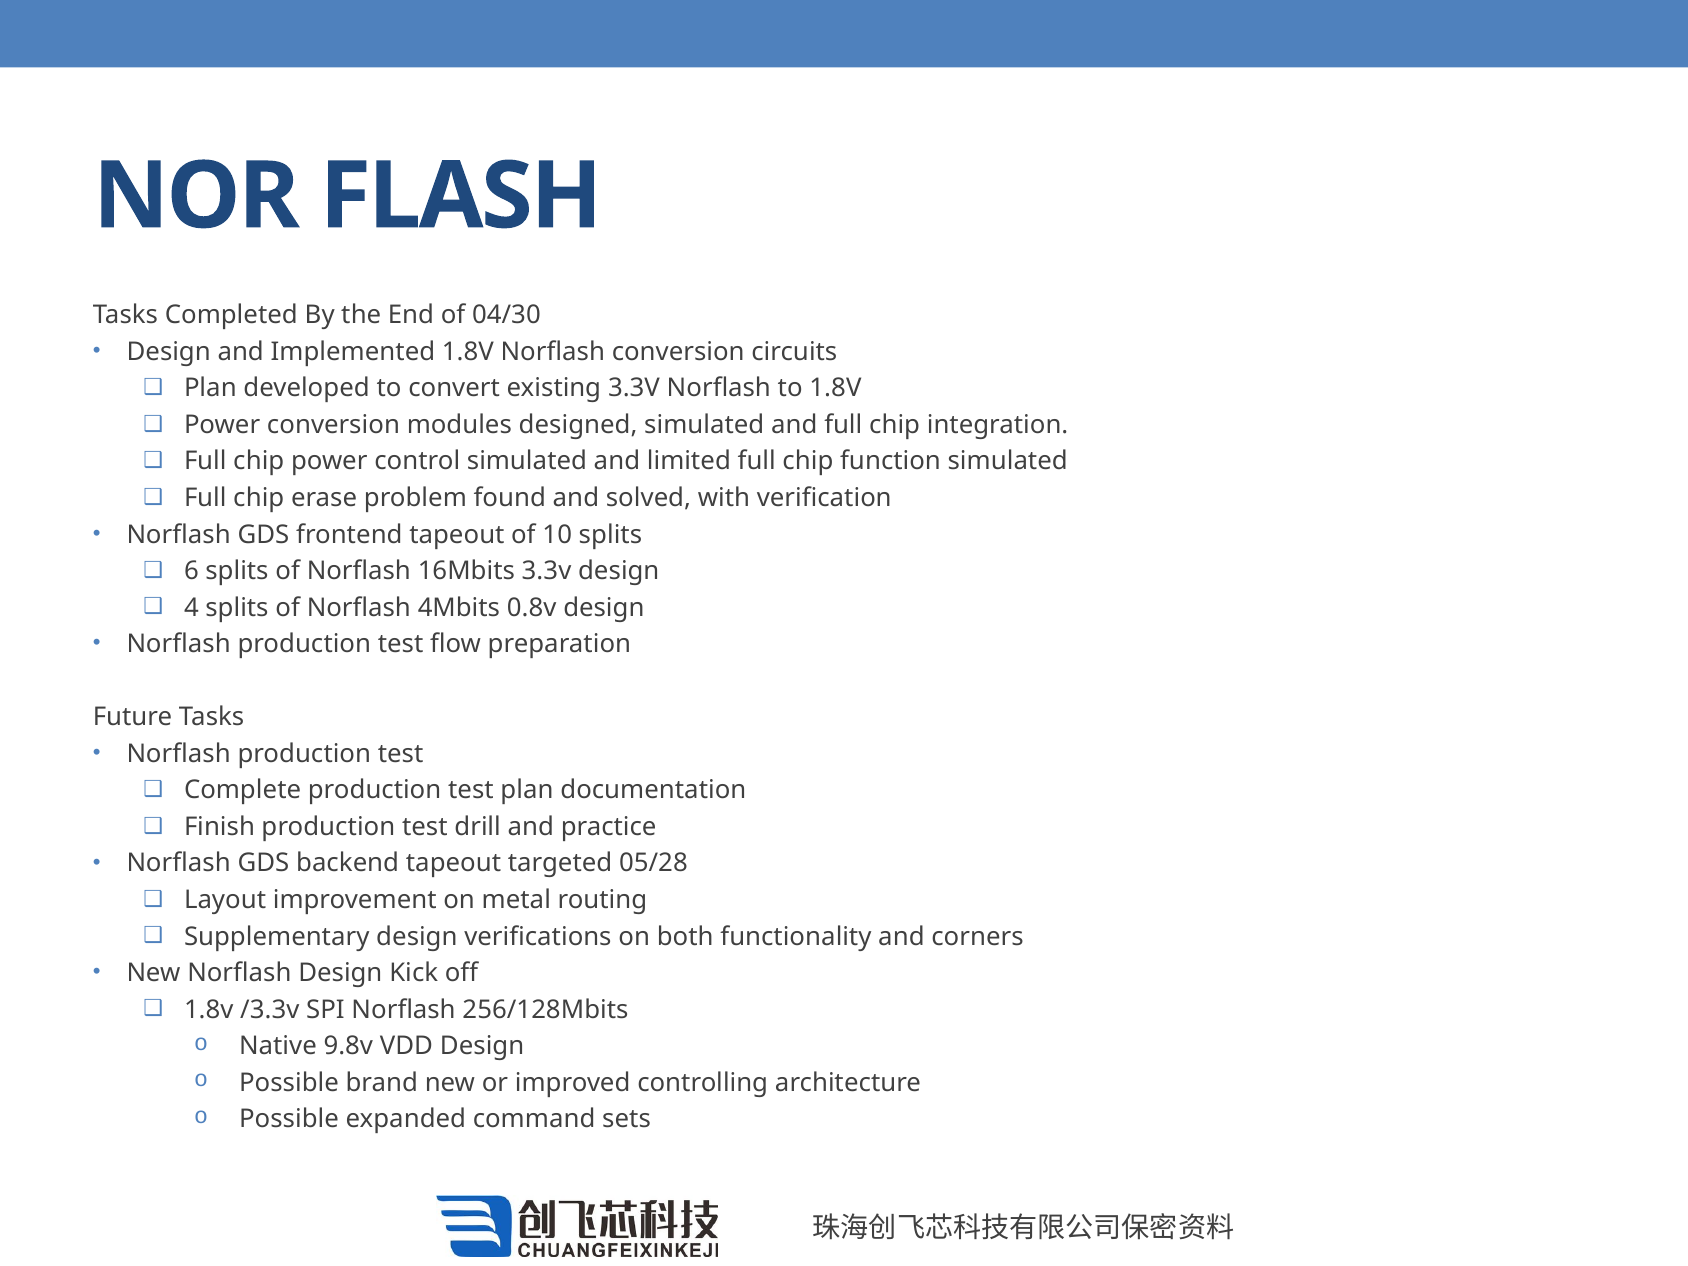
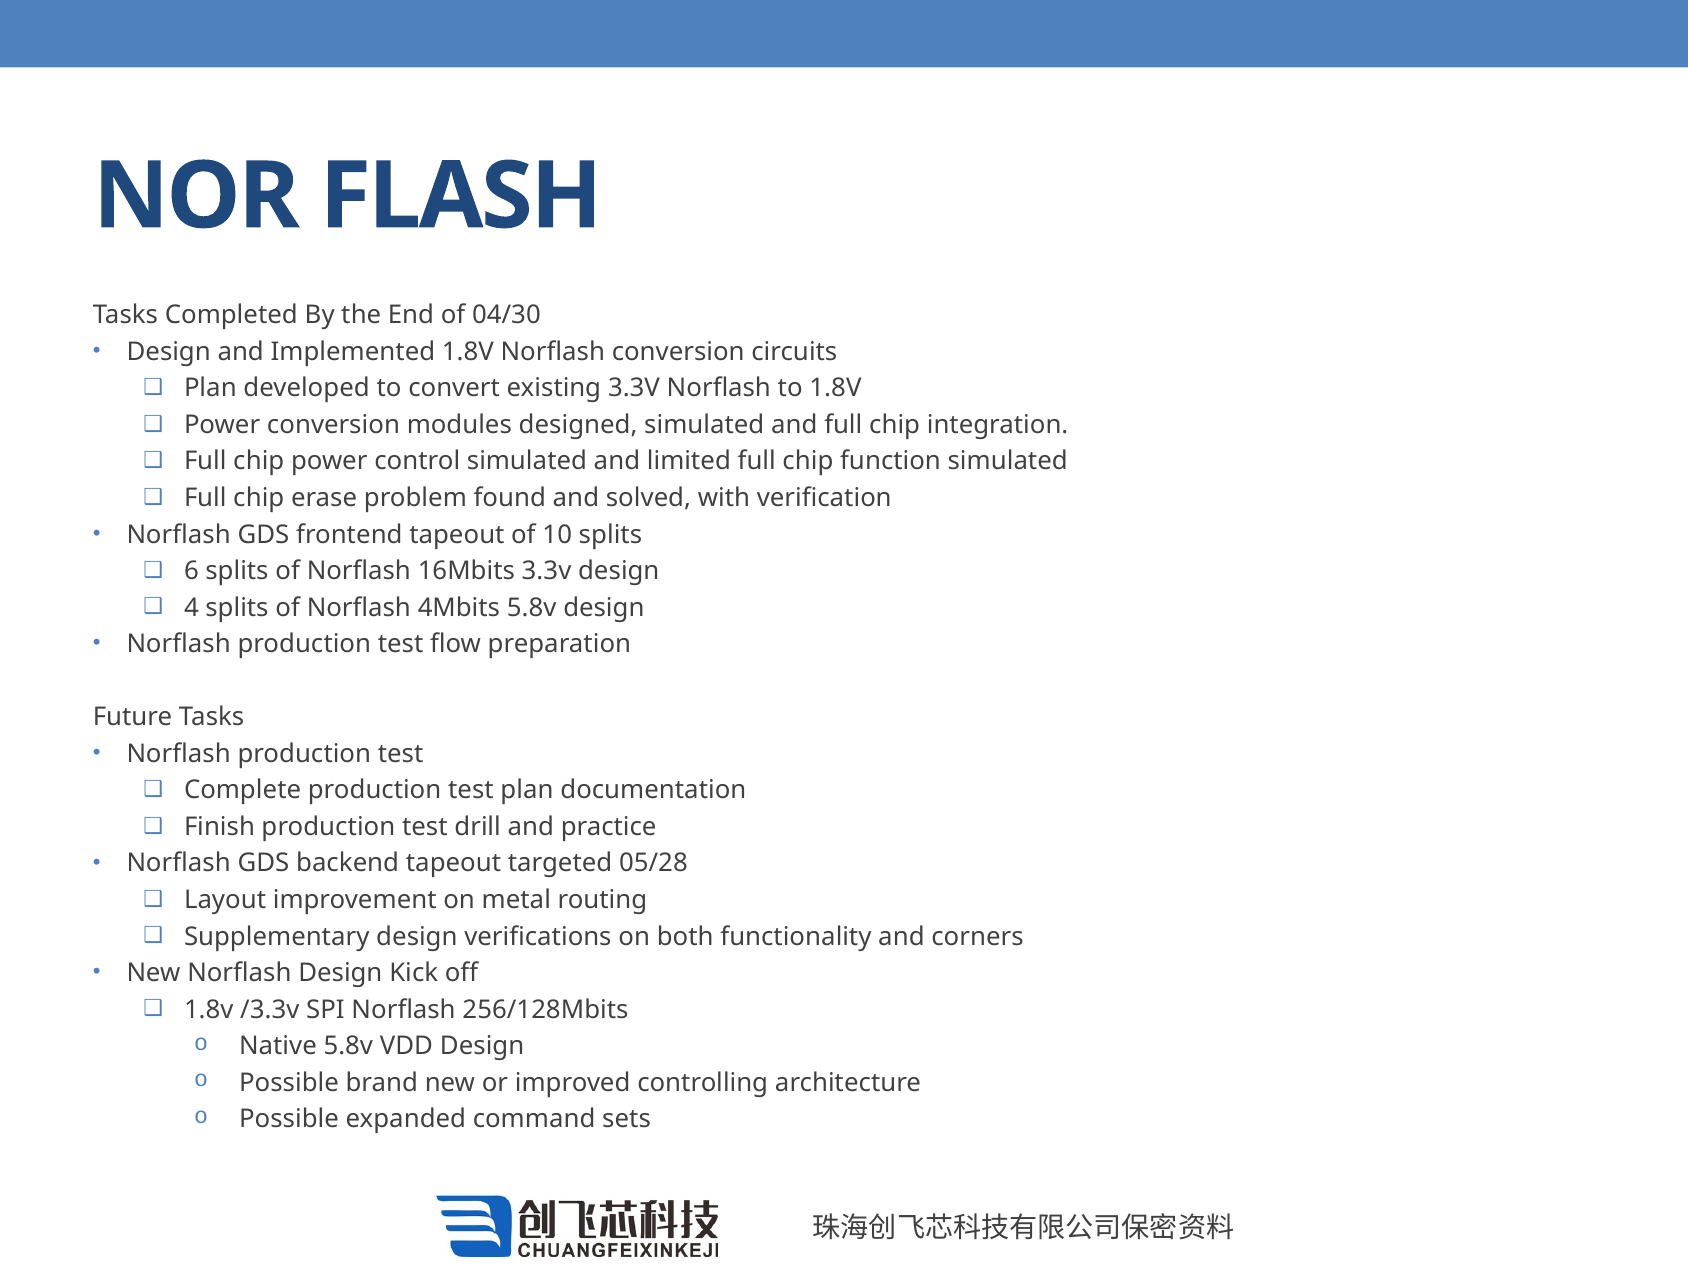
4Mbits 0.8v: 0.8v -> 5.8v
Native 9.8v: 9.8v -> 5.8v
